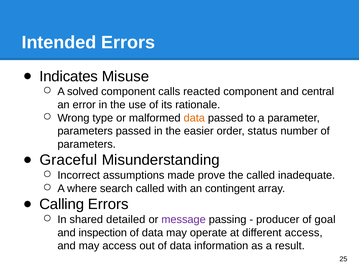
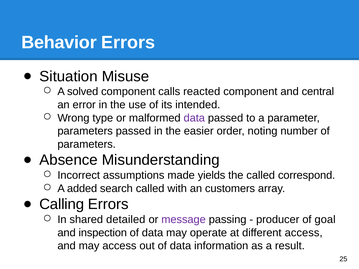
Intended: Intended -> Behavior
Indicates: Indicates -> Situation
rationale: rationale -> intended
data at (194, 118) colour: orange -> purple
status: status -> noting
Graceful: Graceful -> Absence
prove: prove -> yields
inadequate: inadequate -> correspond
where: where -> added
contingent: contingent -> customers
